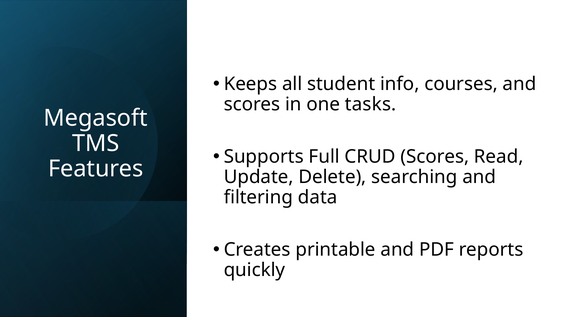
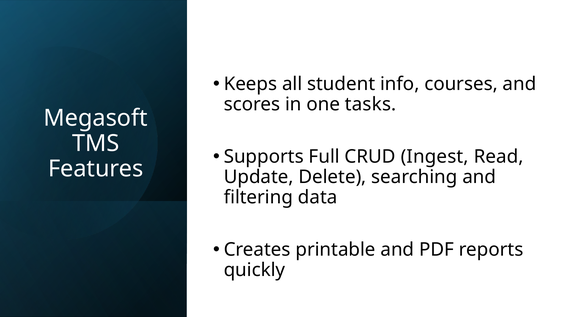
CRUD Scores: Scores -> Ingest
